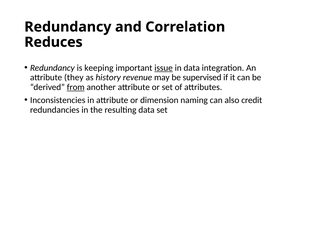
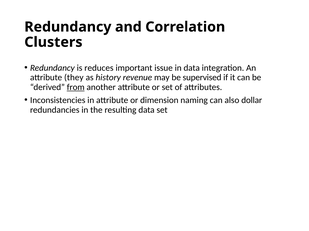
Reduces: Reduces -> Clusters
keeping: keeping -> reduces
issue underline: present -> none
credit: credit -> dollar
